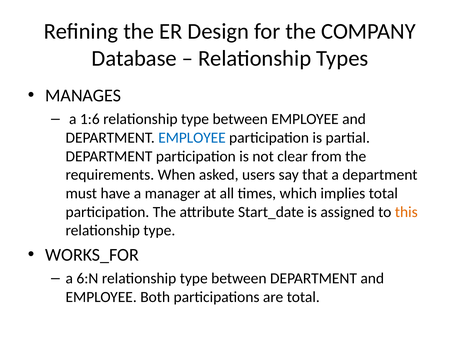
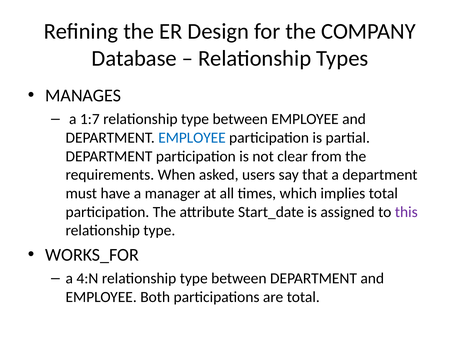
1:6: 1:6 -> 1:7
this colour: orange -> purple
6:N: 6:N -> 4:N
